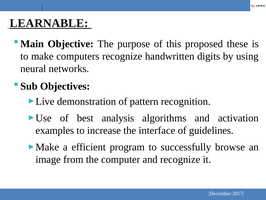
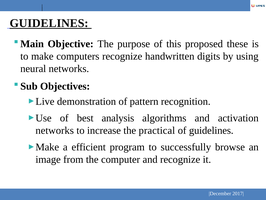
LEARNABLE at (49, 23): LEARNABLE -> GUIDELINES
examples at (55, 130): examples -> networks
interface: interface -> practical
